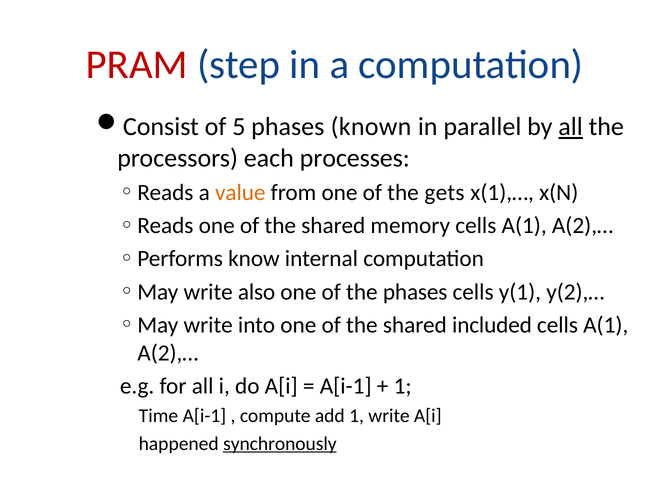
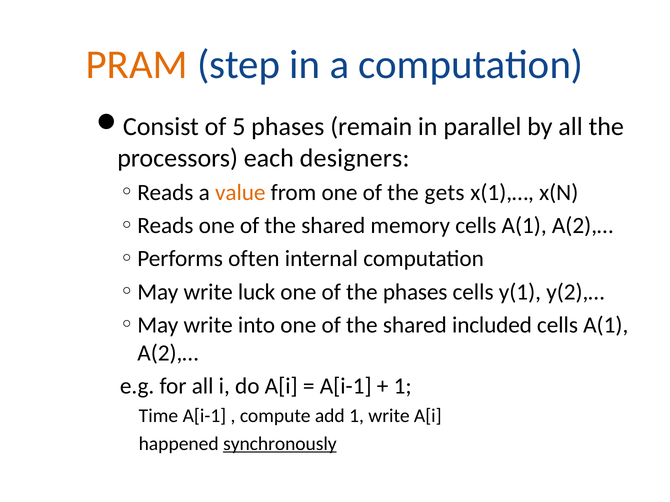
PRAM colour: red -> orange
known: known -> remain
all at (571, 127) underline: present -> none
processes: processes -> designers
know: know -> often
also: also -> luck
